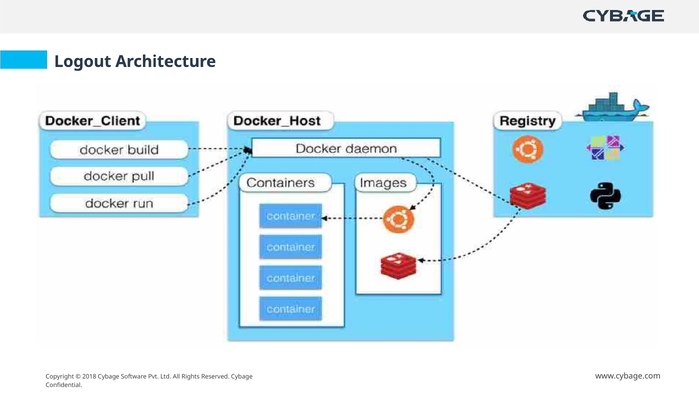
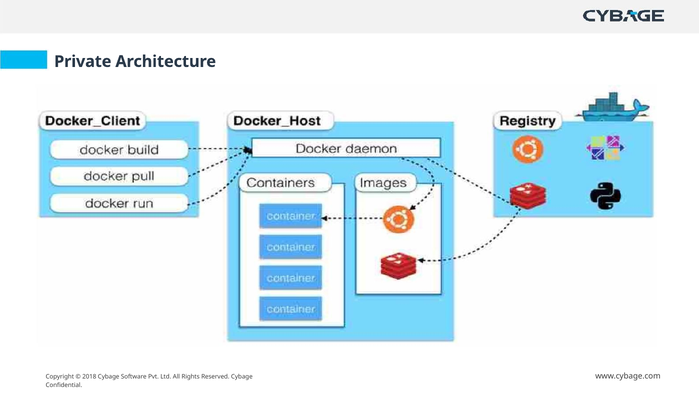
Logout: Logout -> Private
